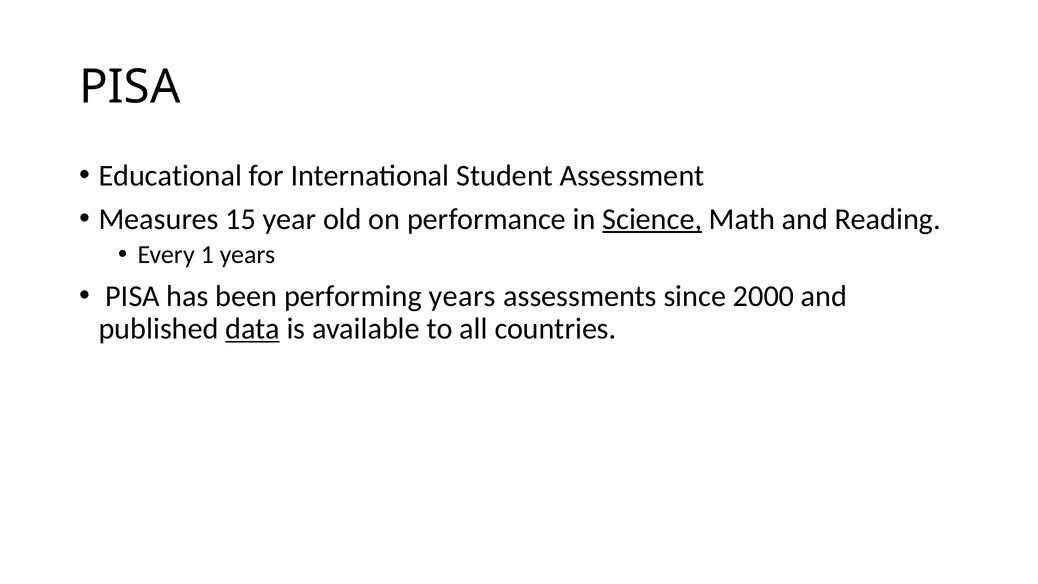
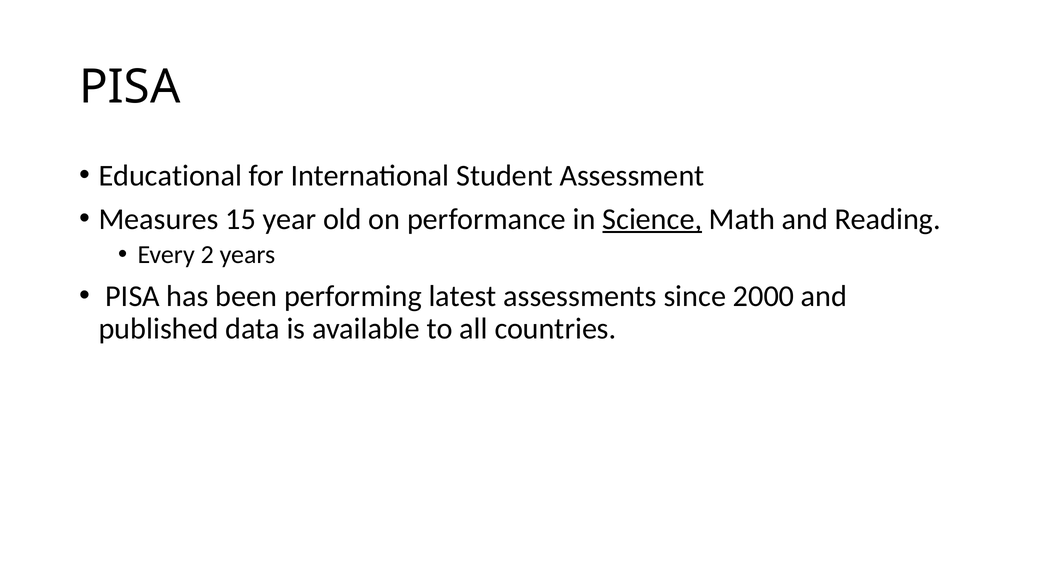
1: 1 -> 2
performing years: years -> latest
data underline: present -> none
